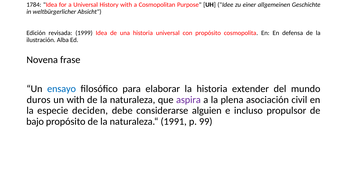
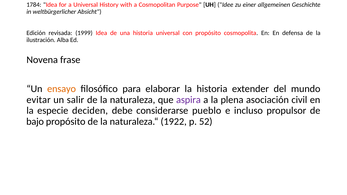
ensayo colour: blue -> orange
duros: duros -> evitar
un with: with -> salir
alguien: alguien -> pueblo
1991: 1991 -> 1922
99: 99 -> 52
